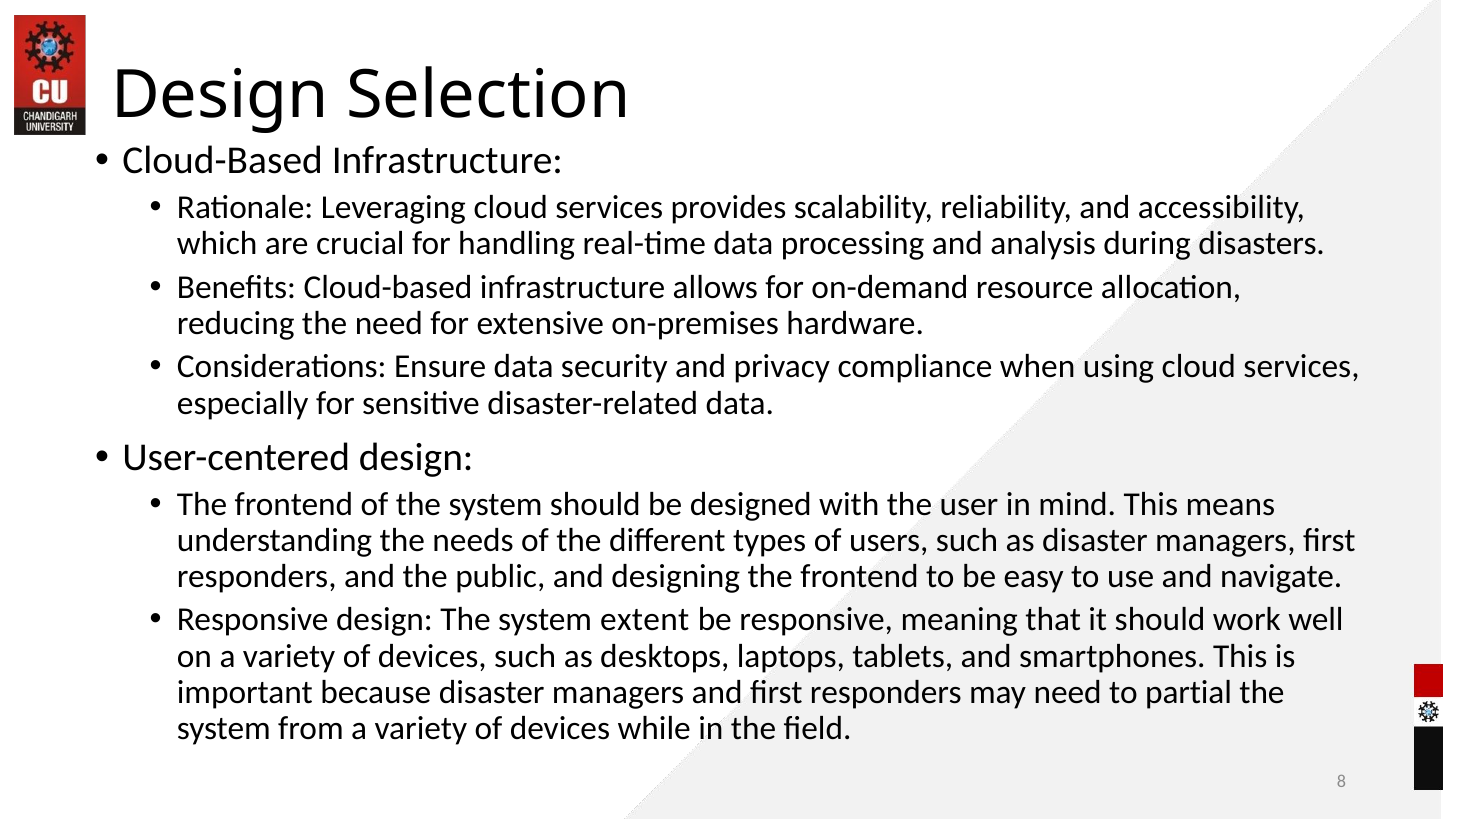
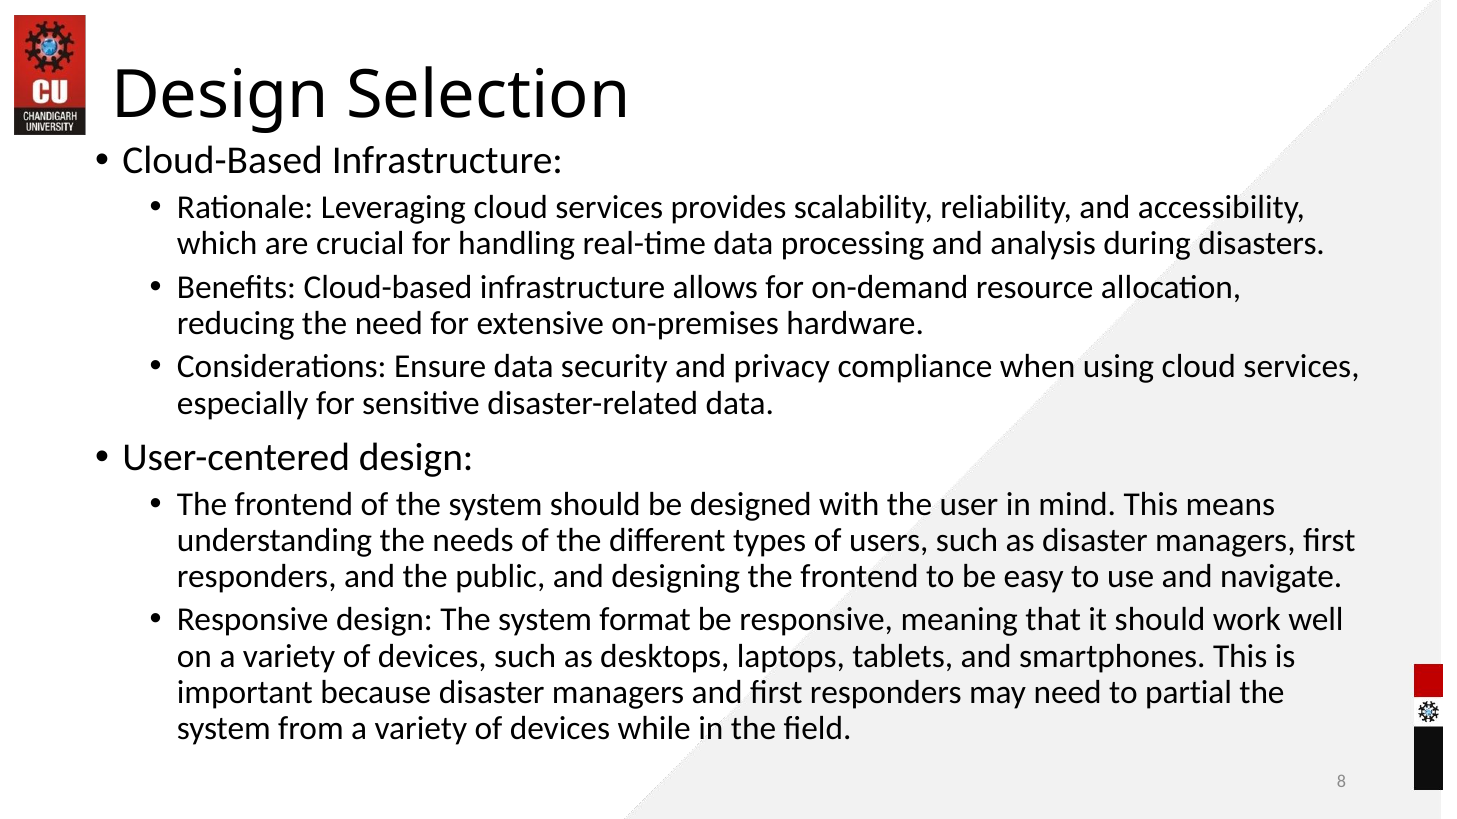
extent: extent -> format
